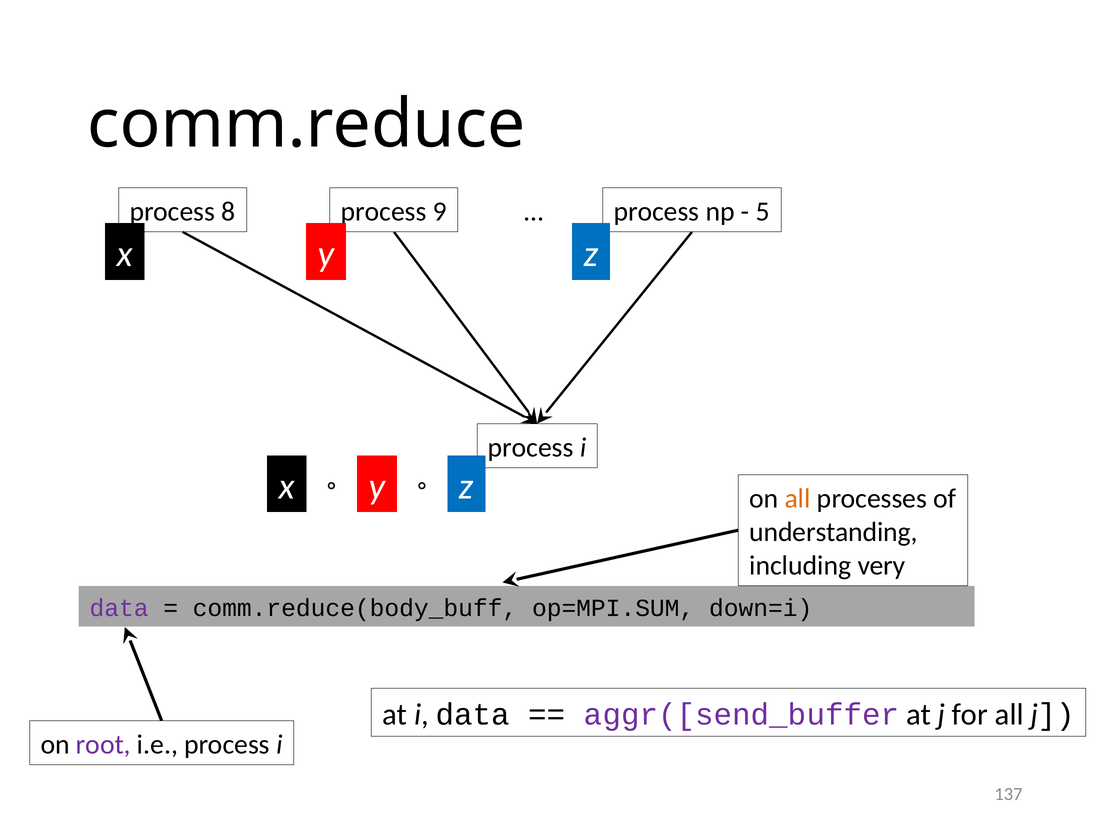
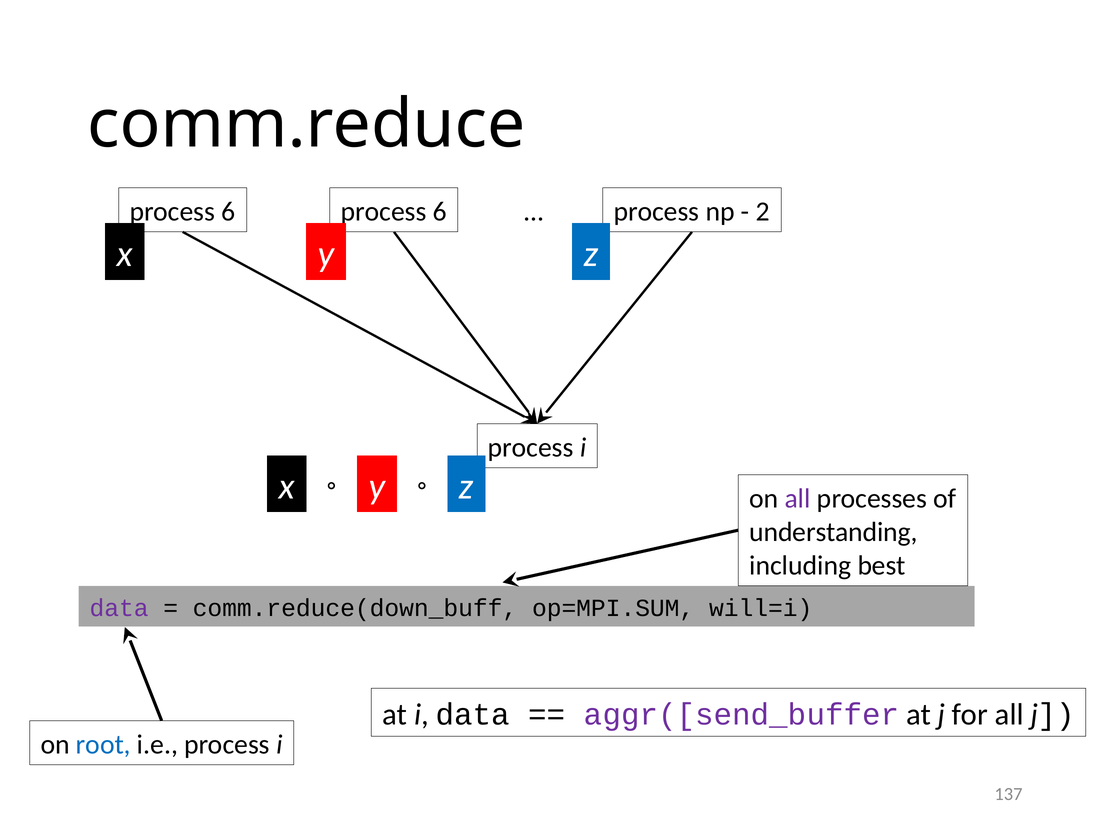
8 at (228, 212): 8 -> 6
9 at (440, 212): 9 -> 6
5: 5 -> 2
all at (798, 499) colour: orange -> purple
very: very -> best
comm.reduce(body_buff: comm.reduce(body_buff -> comm.reduce(down_buff
down=i: down=i -> will=i
root colour: purple -> blue
